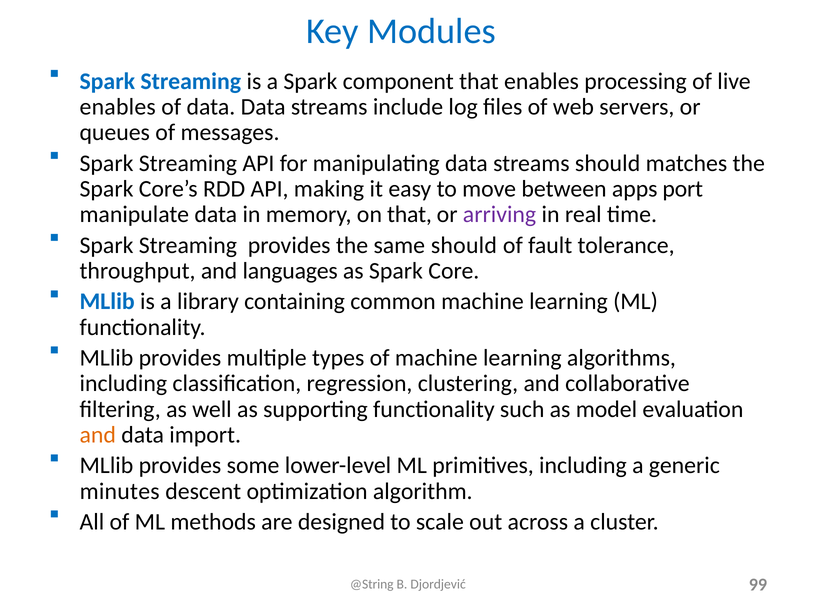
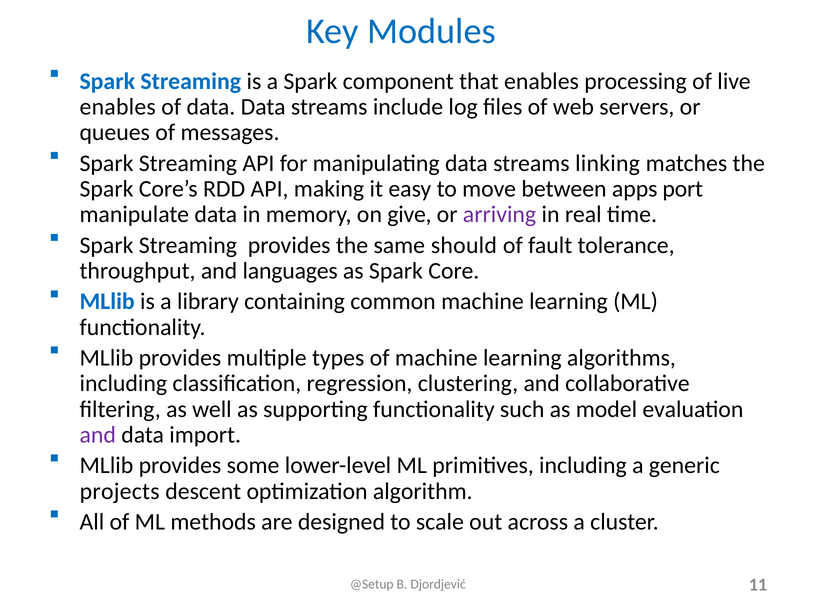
streams should: should -> linking
on that: that -> give
and at (98, 435) colour: orange -> purple
minutes: minutes -> projects
@String: @String -> @Setup
99: 99 -> 11
